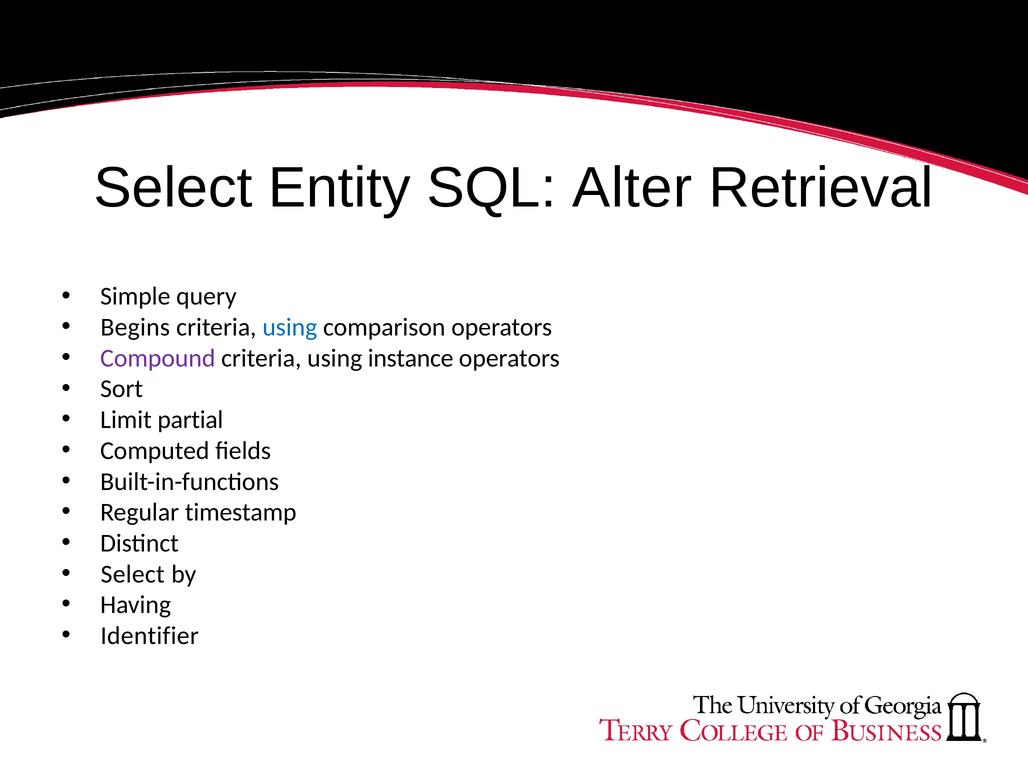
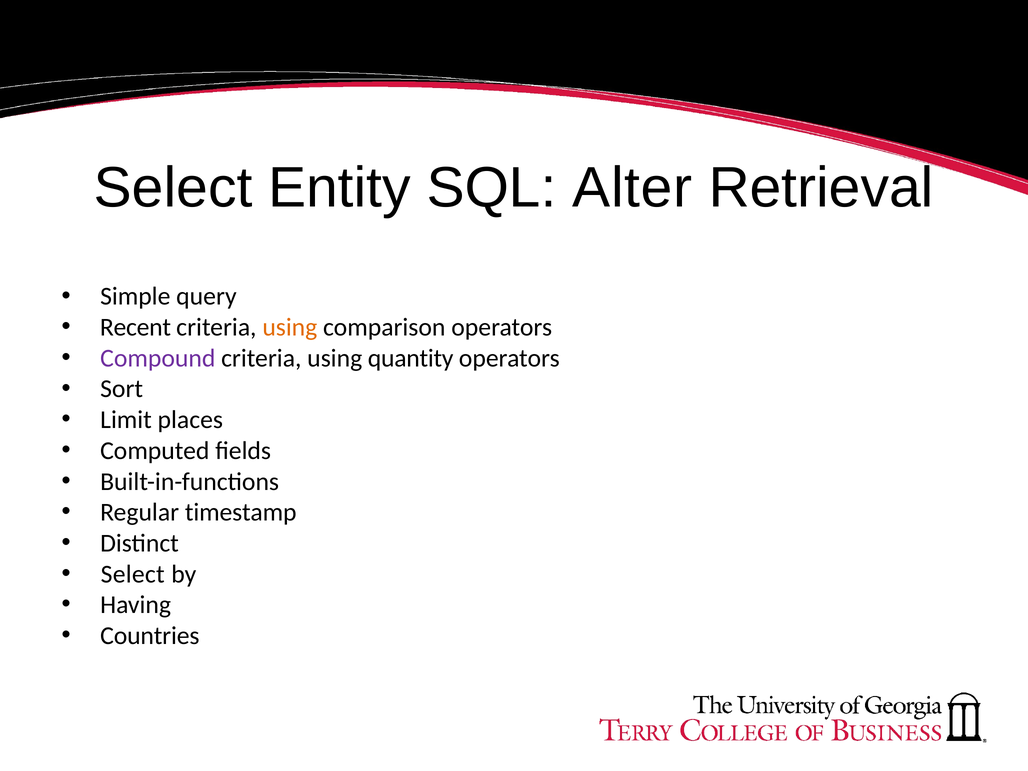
Begins: Begins -> Recent
using at (290, 327) colour: blue -> orange
instance: instance -> quantity
partial: partial -> places
Identifier: Identifier -> Countries
